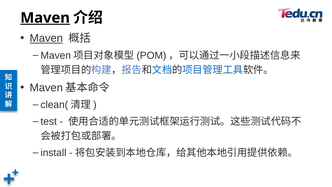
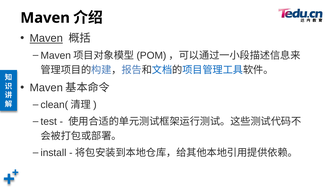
Maven at (45, 18) underline: present -> none
